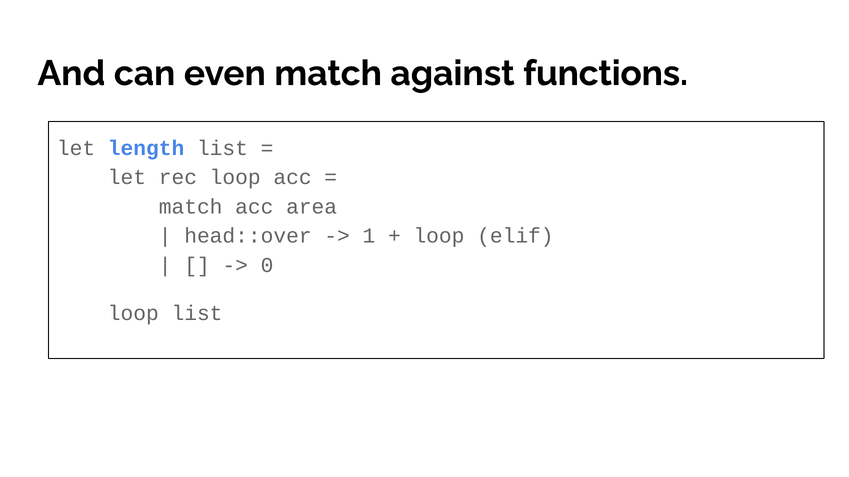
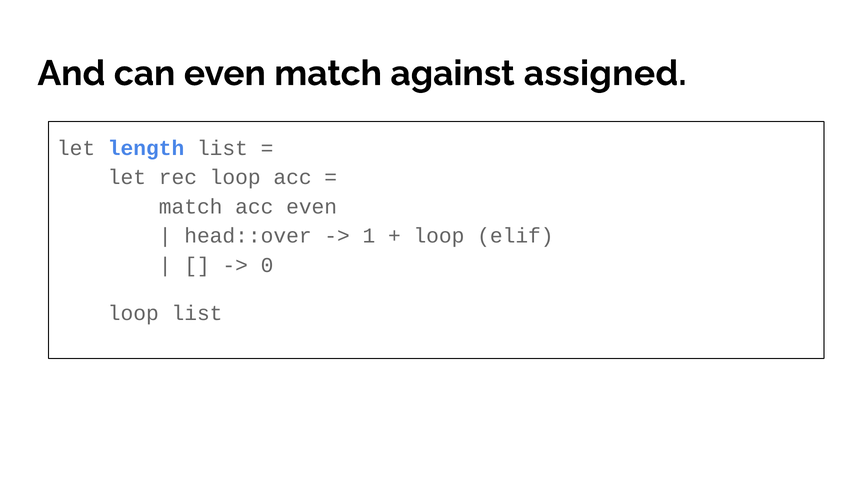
functions: functions -> assigned
acc area: area -> even
